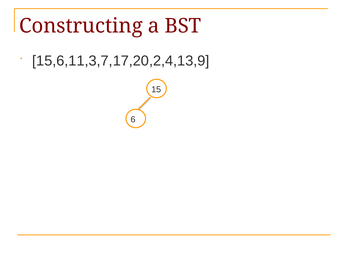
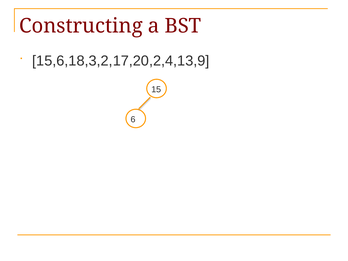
15,6,11,3,7,17,20,2,4,13,9: 15,6,11,3,7,17,20,2,4,13,9 -> 15,6,18,3,2,17,20,2,4,13,9
